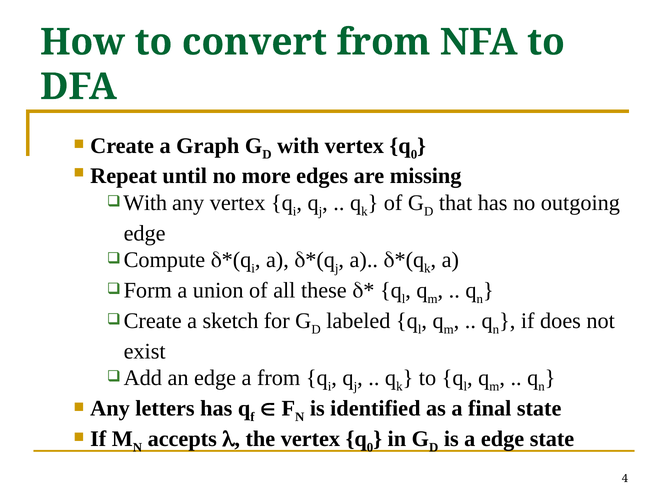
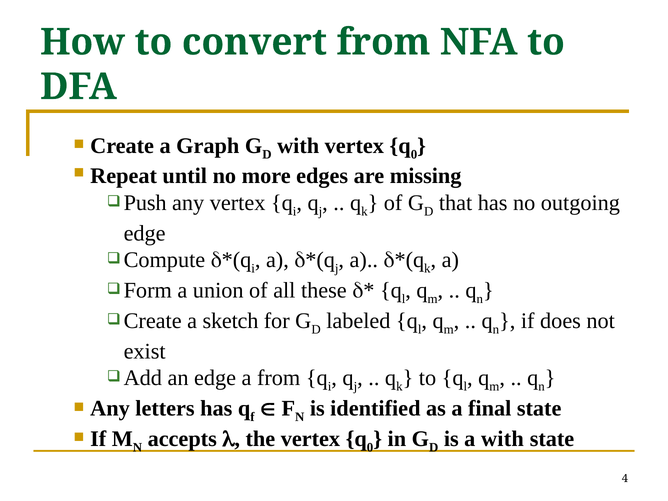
With at (145, 203): With -> Push
a edge: edge -> with
